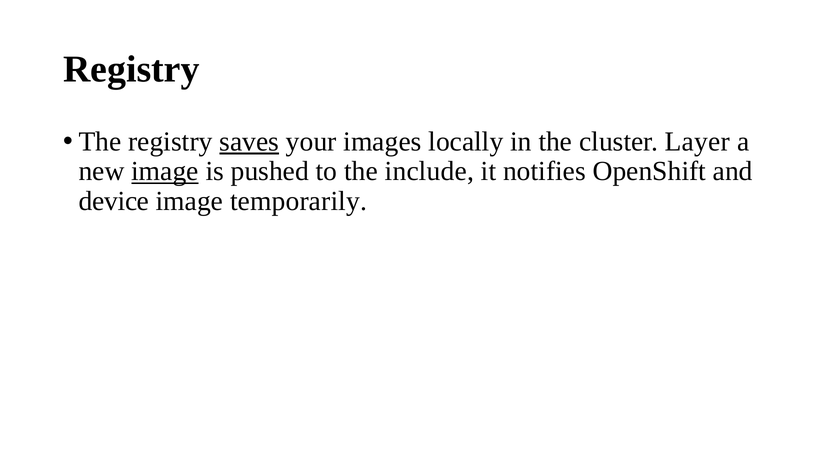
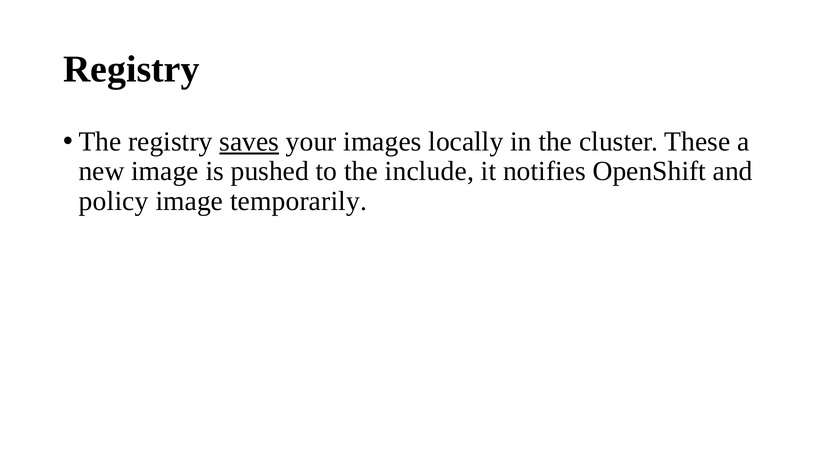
Layer: Layer -> These
image at (165, 171) underline: present -> none
device: device -> policy
